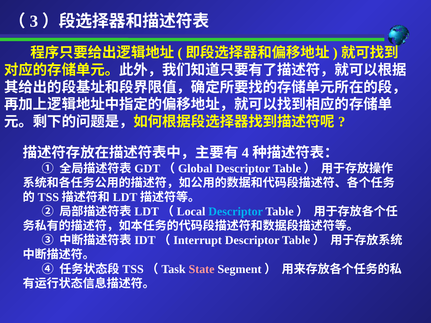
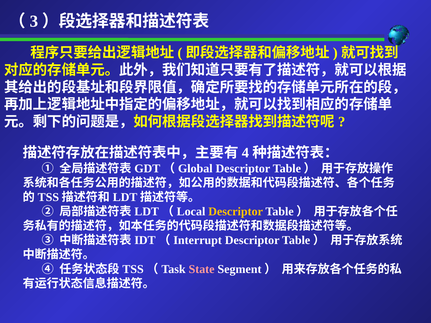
Descriptor at (236, 212) colour: light blue -> yellow
